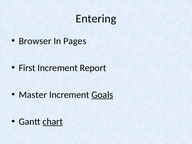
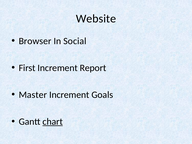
Entering: Entering -> Website
Pages: Pages -> Social
Goals underline: present -> none
